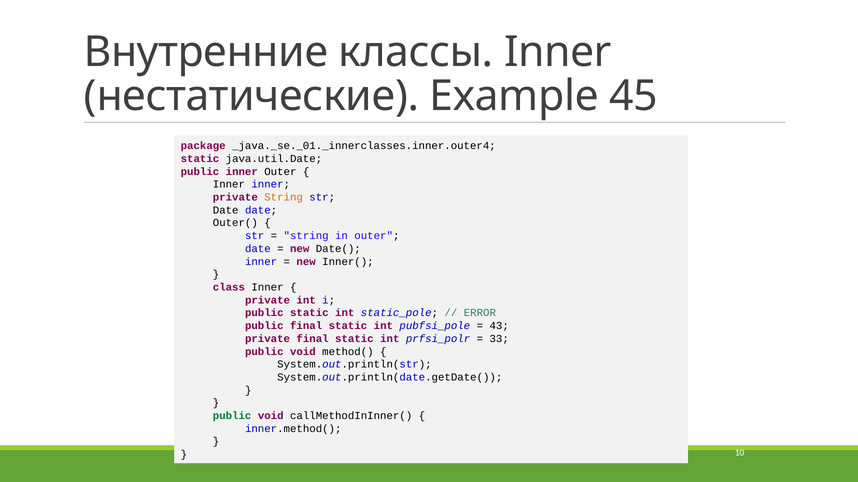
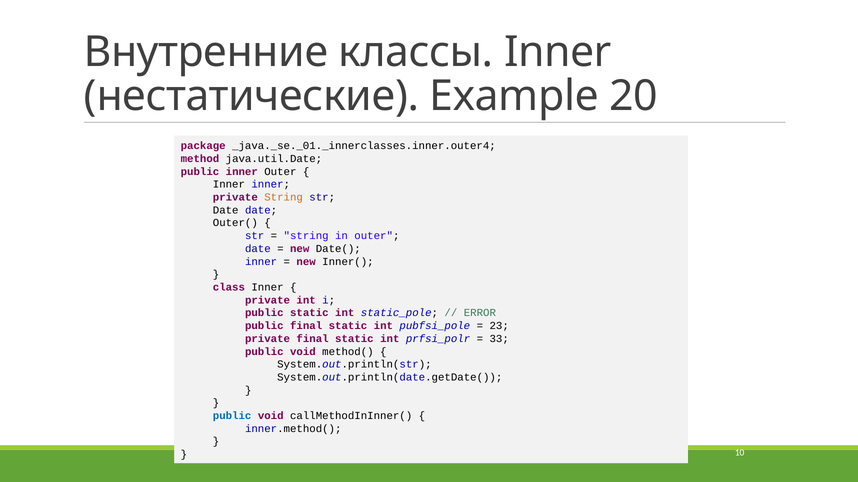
45: 45 -> 20
static at (200, 159): static -> method
43: 43 -> 23
public at (232, 416) colour: green -> blue
